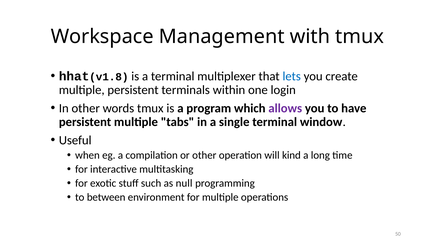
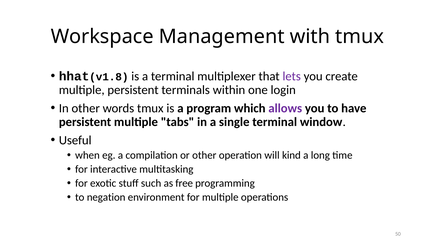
lets colour: blue -> purple
null: null -> free
between: between -> negation
